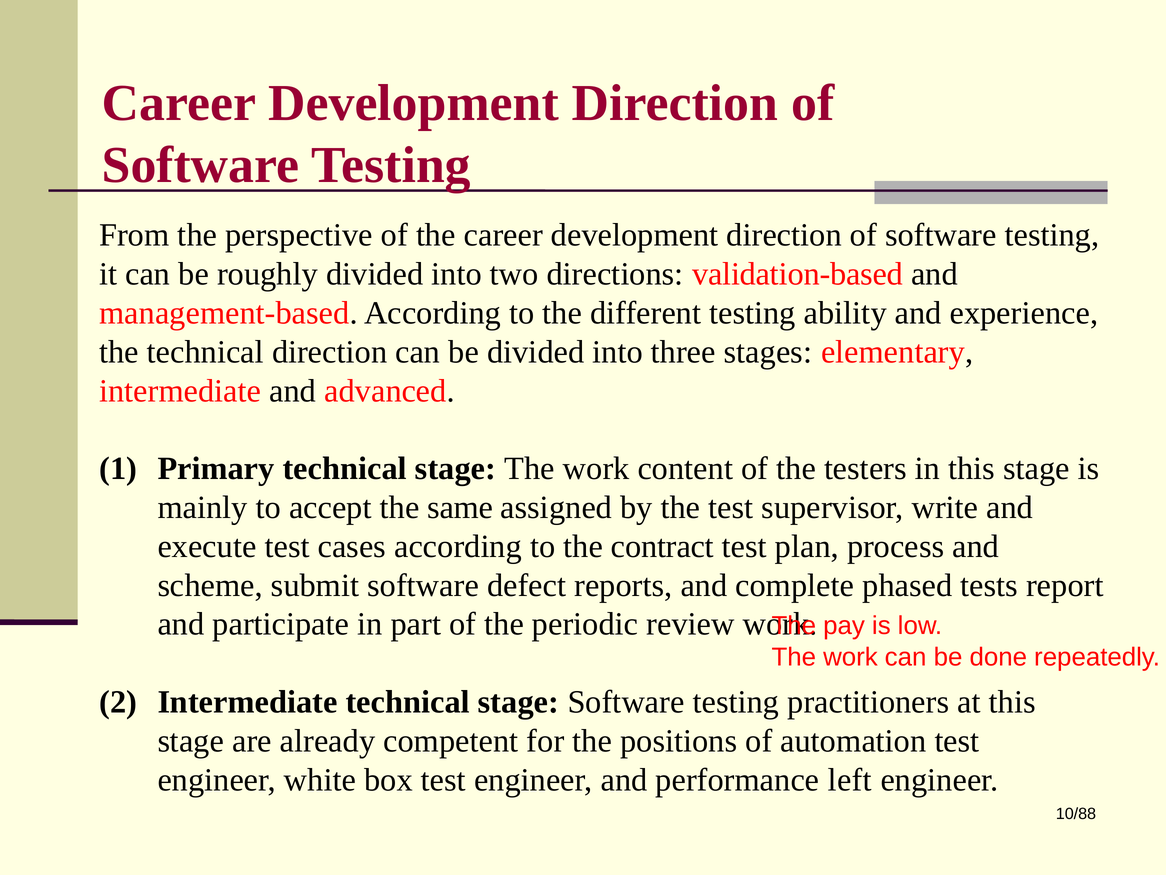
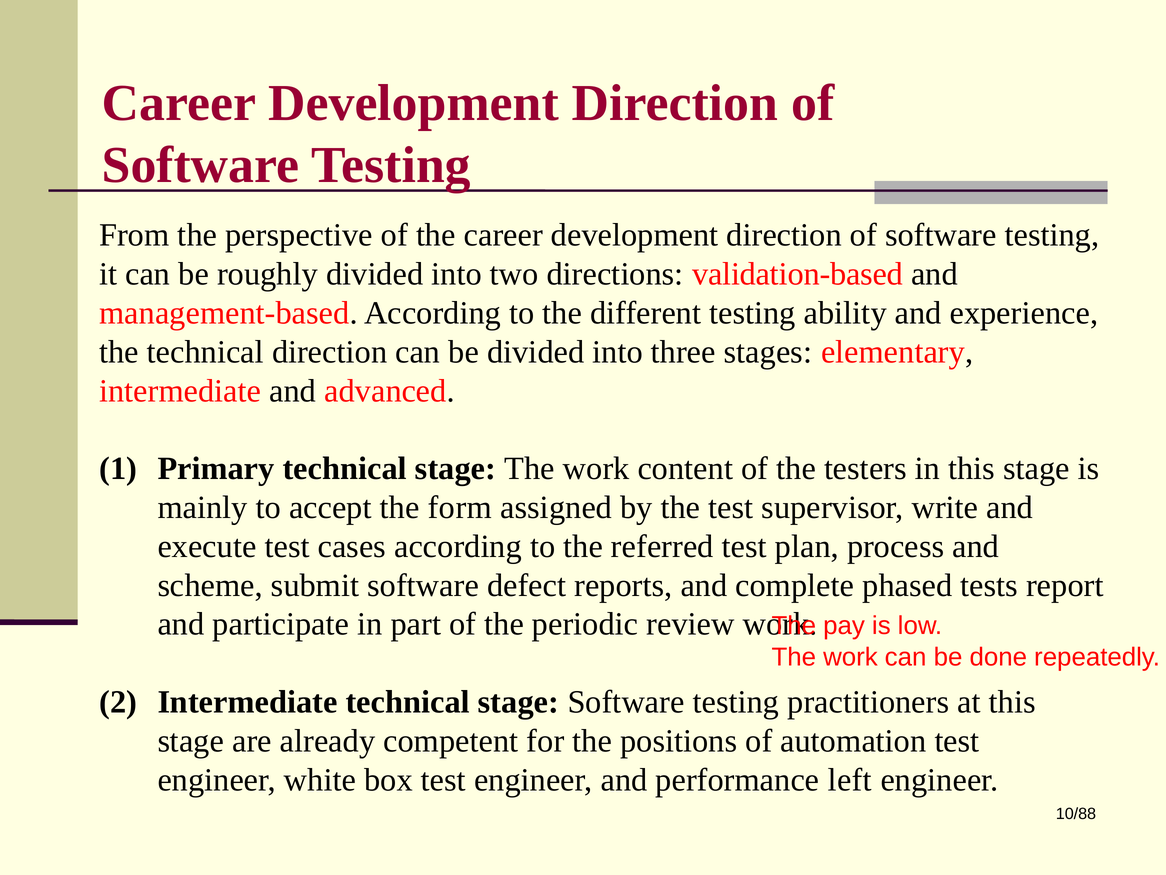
same: same -> form
contract: contract -> referred
